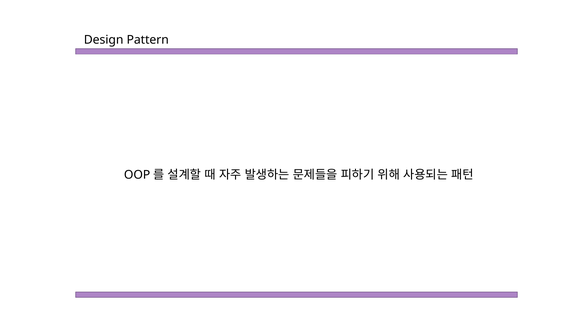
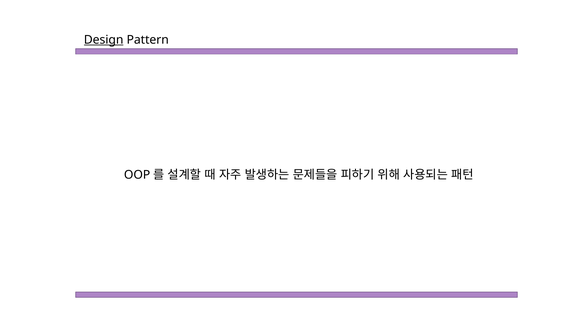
Design underline: none -> present
